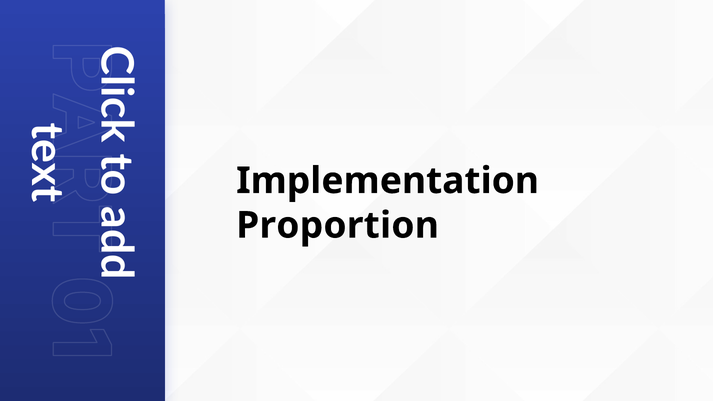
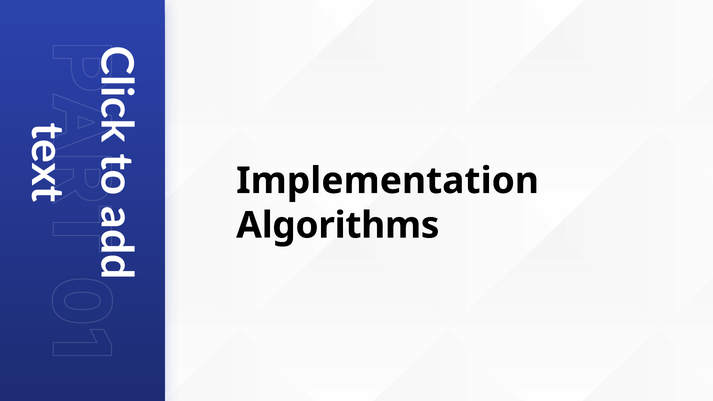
Proportion: Proportion -> Algorithms
